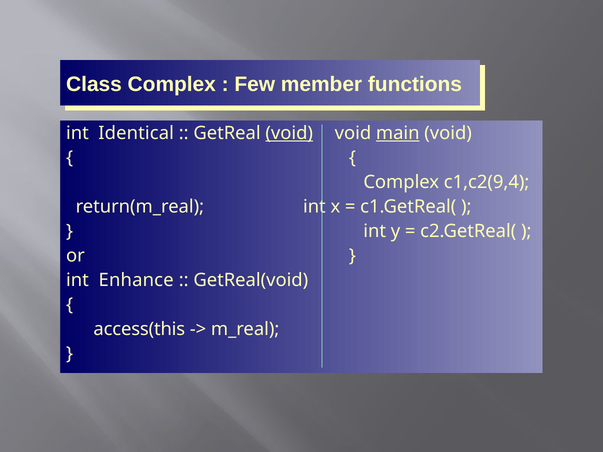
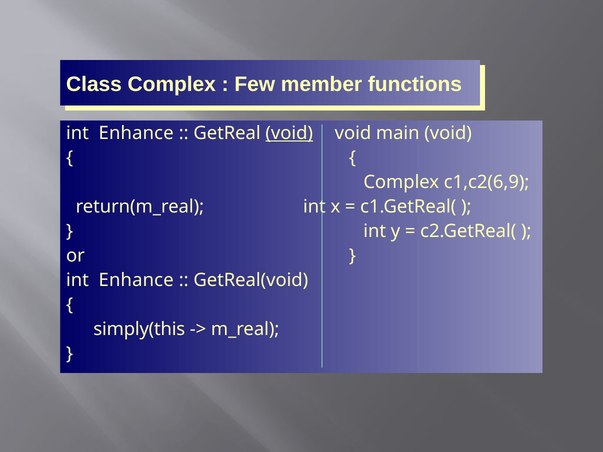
Identical at (136, 133): Identical -> Enhance
main underline: present -> none
c1,c2(9,4: c1,c2(9,4 -> c1,c2(6,9
access(this: access(this -> simply(this
